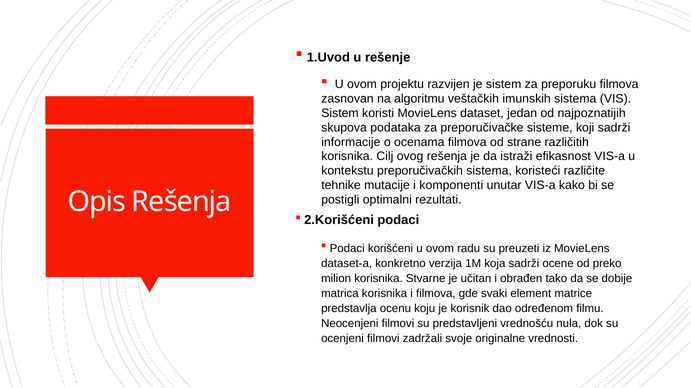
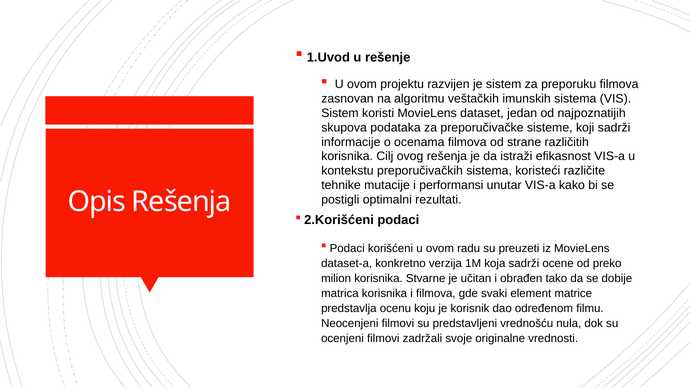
komponenti: komponenti -> performansi
